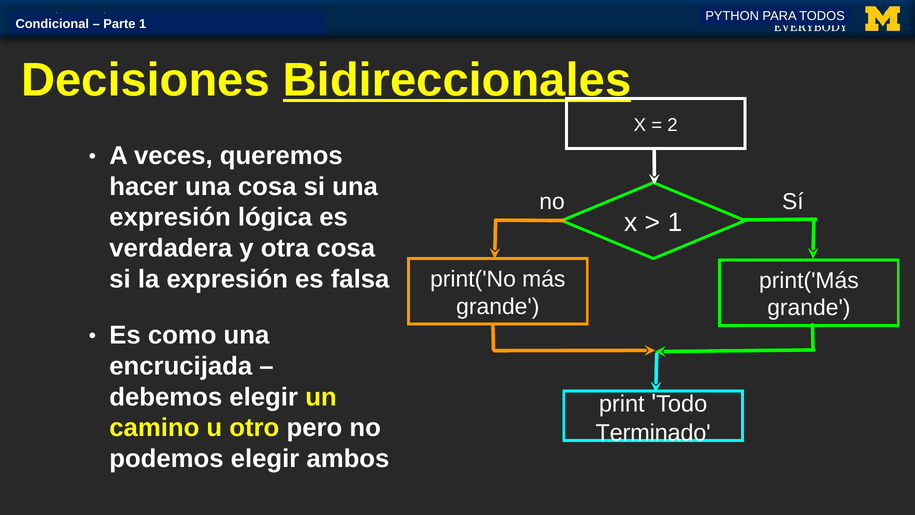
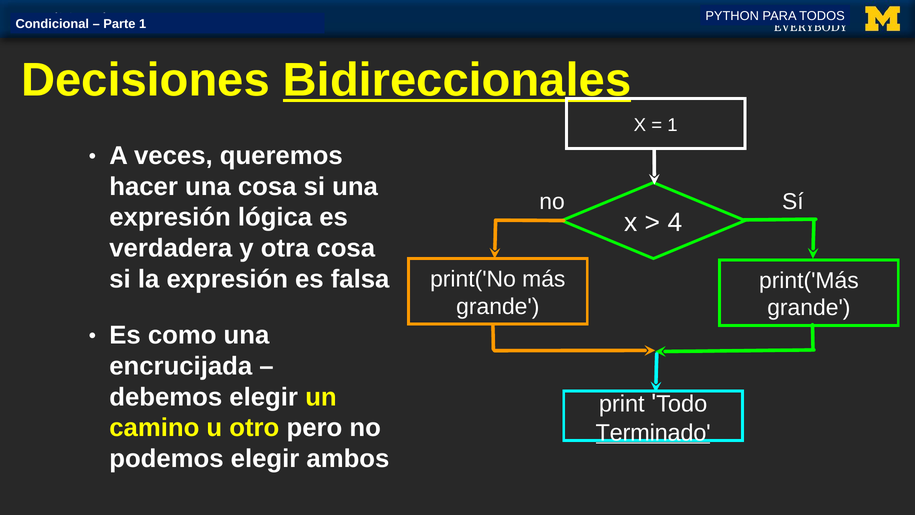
2 at (672, 125): 2 -> 1
1 at (675, 222): 1 -> 4
Terminado underline: none -> present
